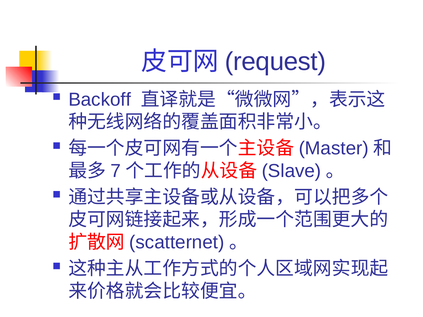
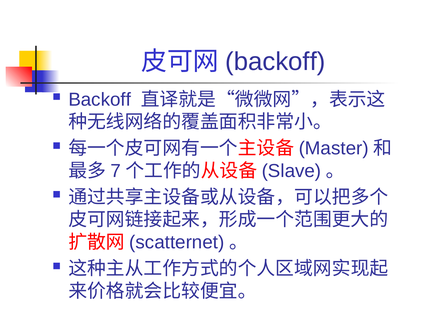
request at (275, 62): request -> backoff
